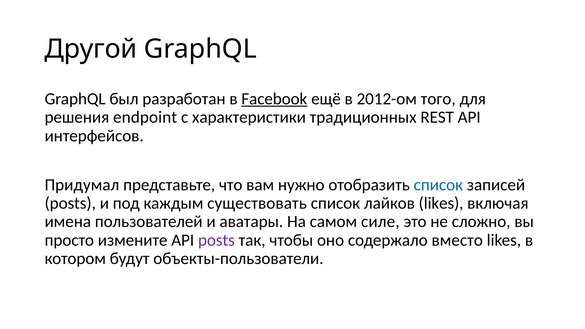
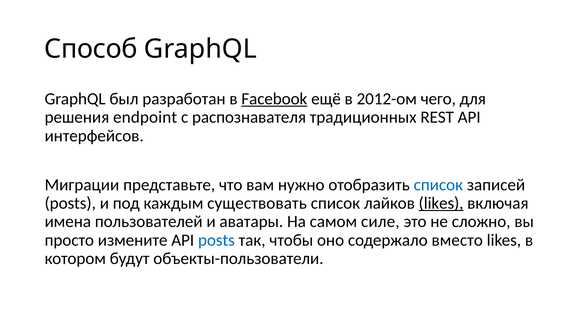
Другой: Другой -> Способ
того: того -> чего
характеристики: характеристики -> распознавателя
Придумал: Придумал -> Миграции
likes at (441, 203) underline: none -> present
posts at (216, 240) colour: purple -> blue
